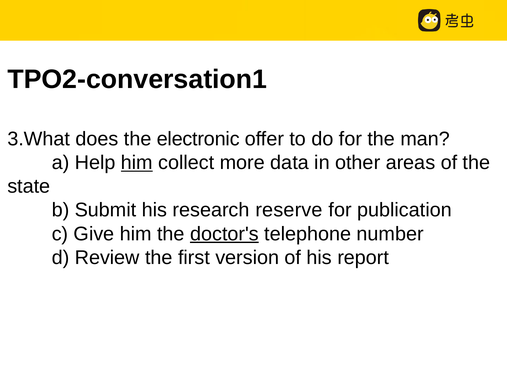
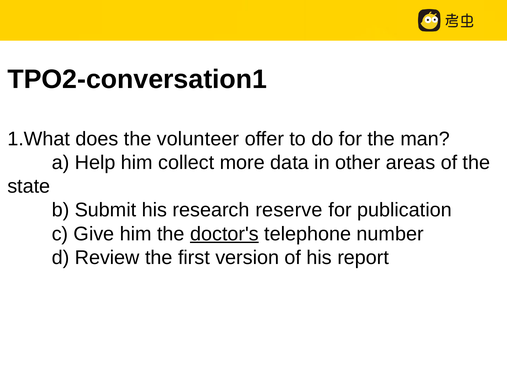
3.What: 3.What -> 1.What
electronic: electronic -> volunteer
him at (137, 163) underline: present -> none
